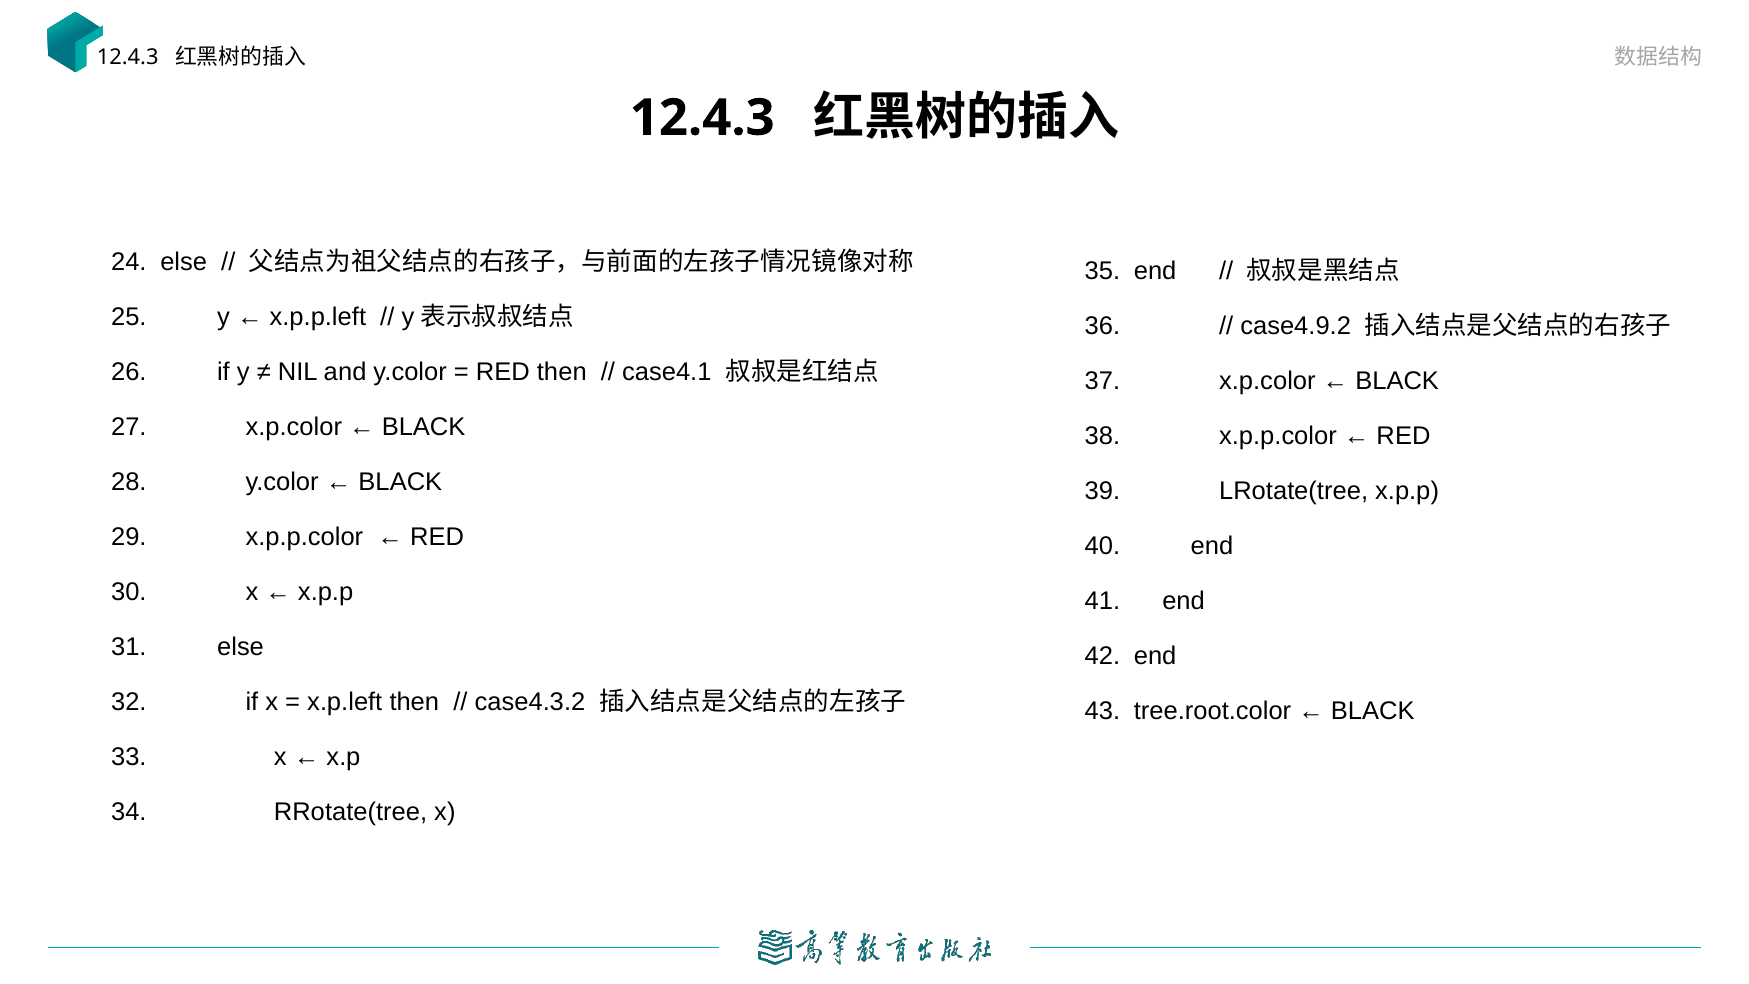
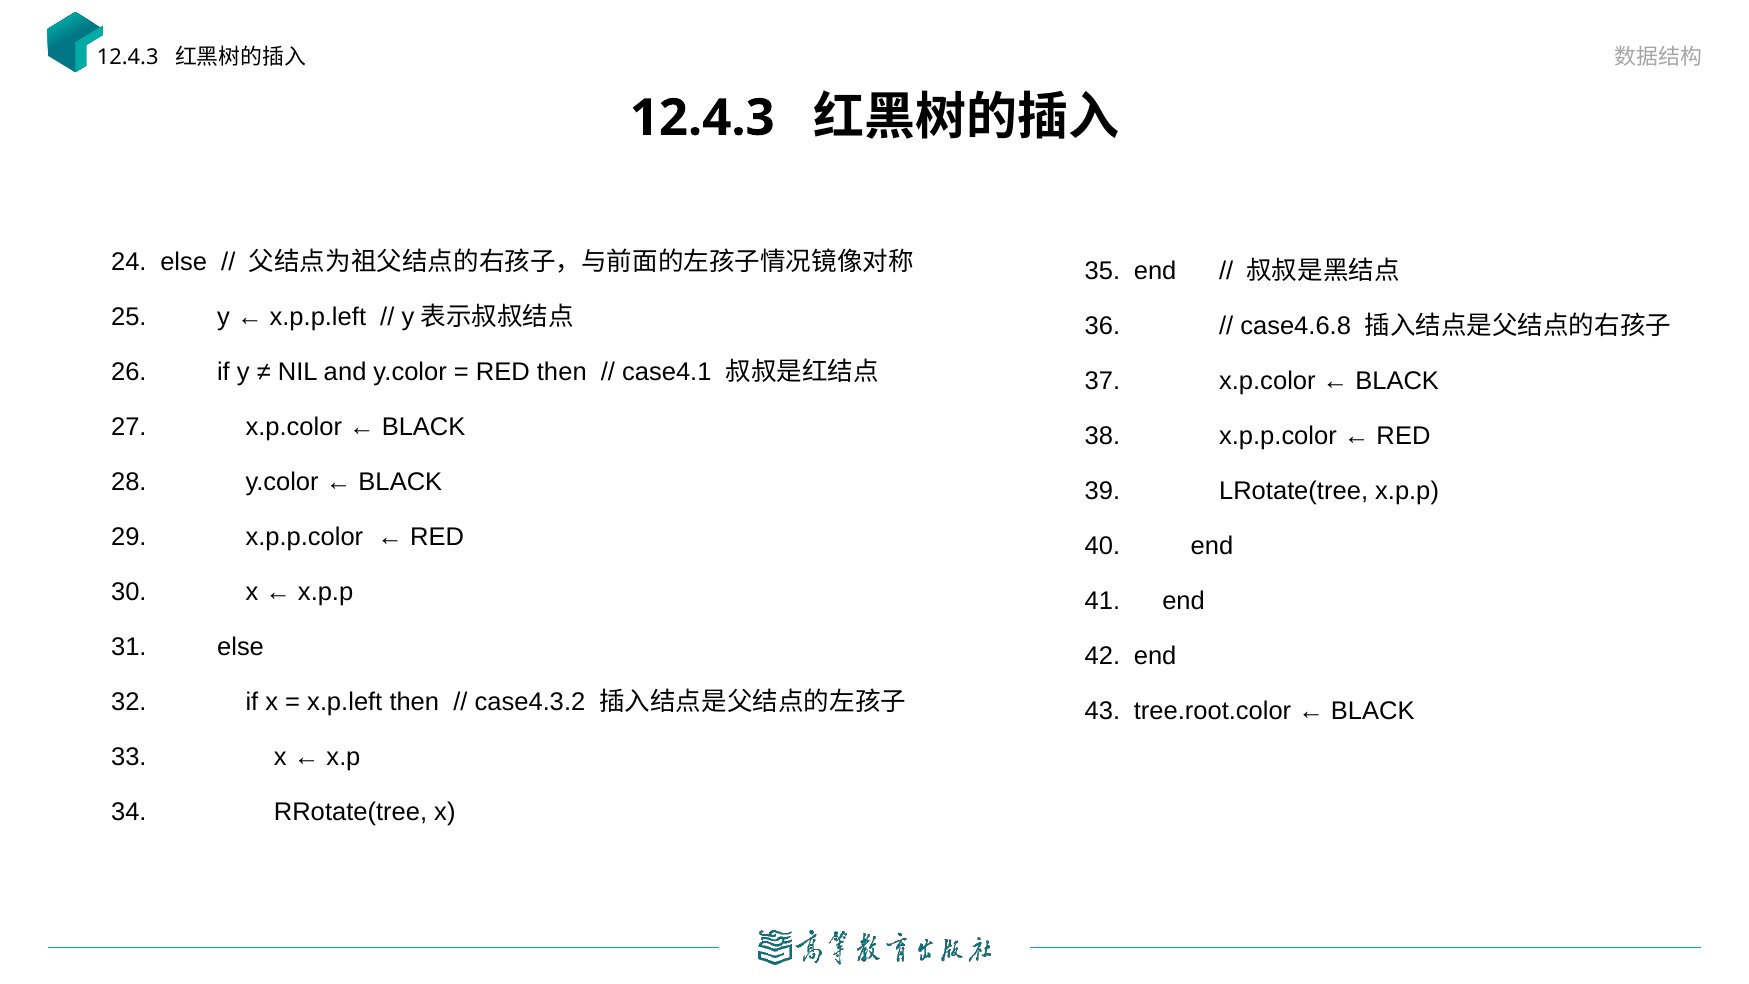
case4.9.2: case4.9.2 -> case4.6.8
